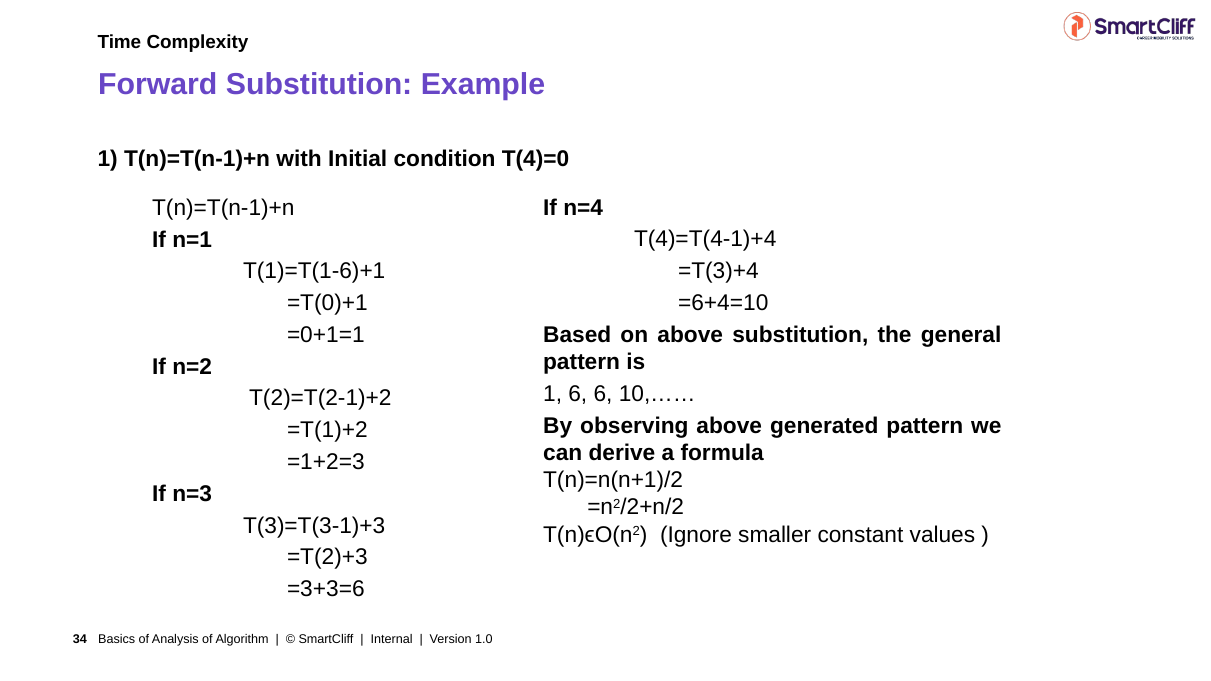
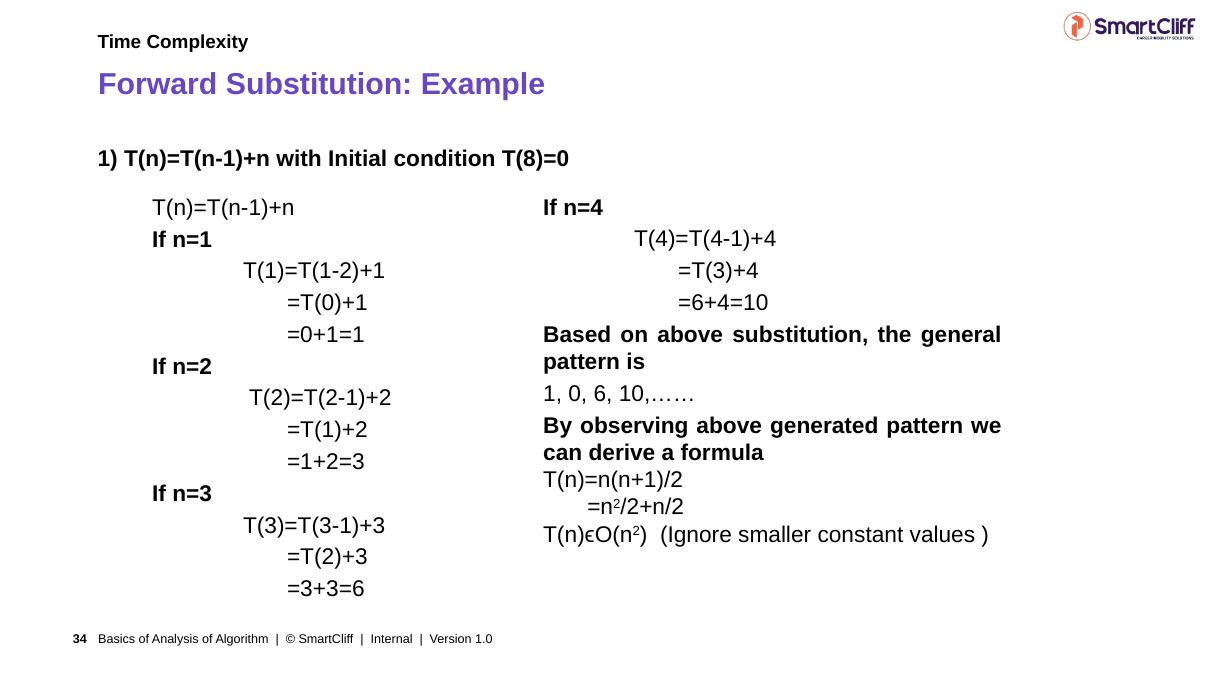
T(4)=0: T(4)=0 -> T(8)=0
T(1)=T(1-6)+1: T(1)=T(1-6)+1 -> T(1)=T(1-2)+1
1 6: 6 -> 0
